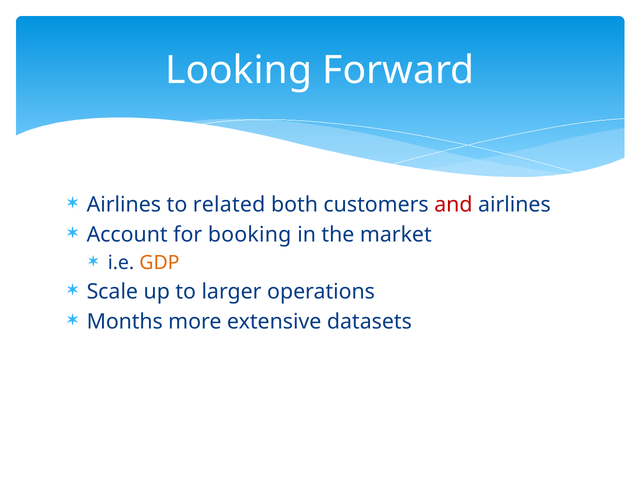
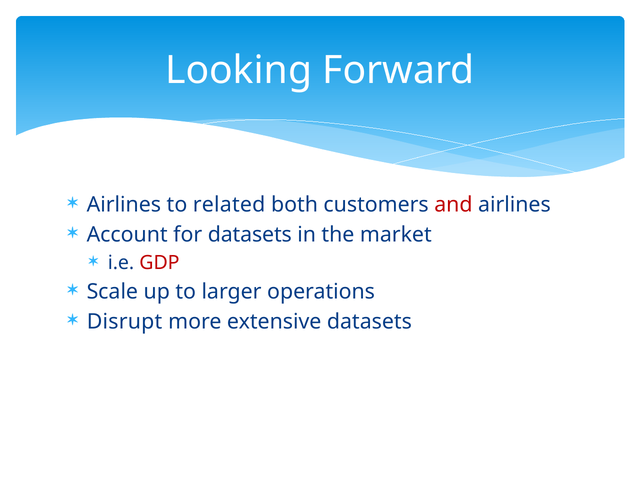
for booking: booking -> datasets
GDP colour: orange -> red
Months: Months -> Disrupt
